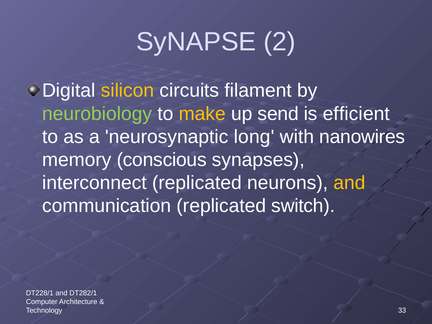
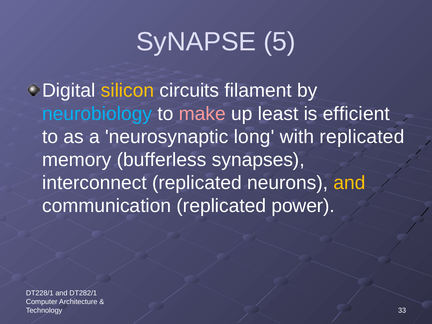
2: 2 -> 5
neurobiology colour: light green -> light blue
make colour: yellow -> pink
send: send -> least
with nanowires: nanowires -> replicated
conscious: conscious -> bufferless
switch: switch -> power
